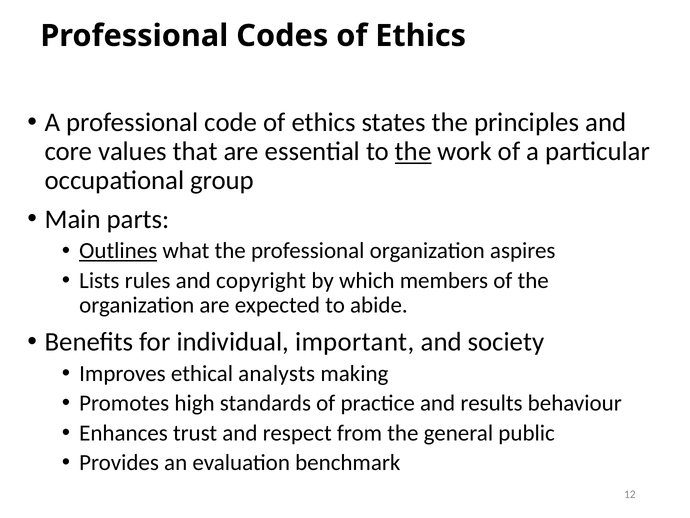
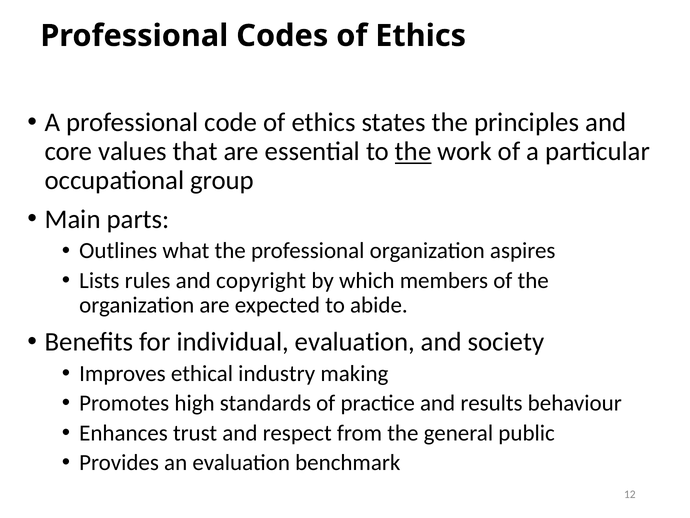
Outlines underline: present -> none
individual important: important -> evaluation
analysts: analysts -> industry
